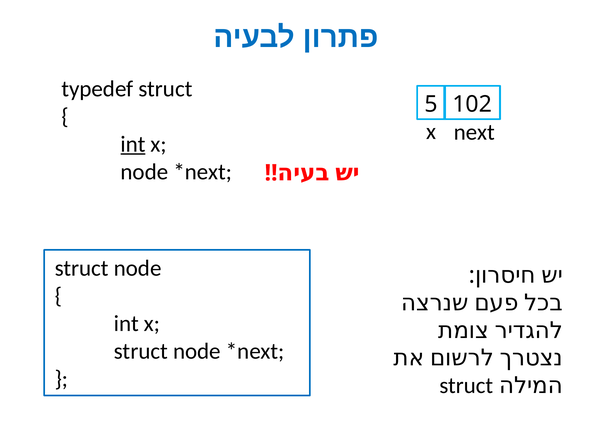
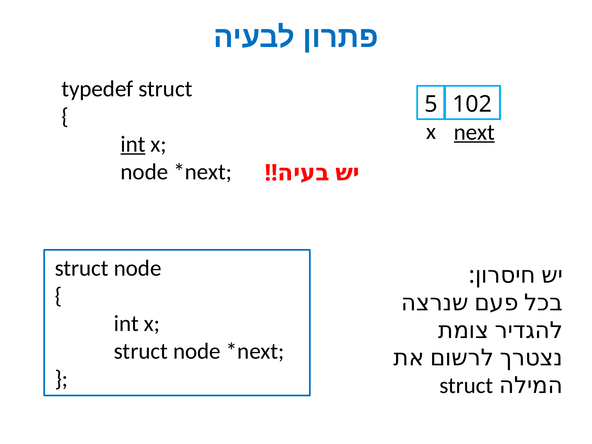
next underline: none -> present
